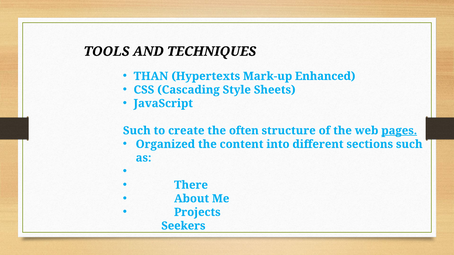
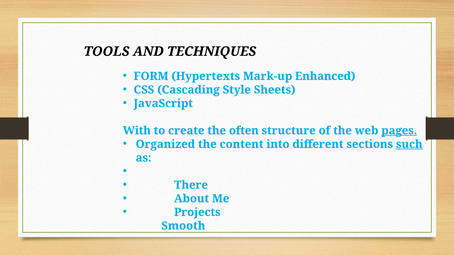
THAN: THAN -> FORM
Such at (137, 131): Such -> With
such at (409, 144) underline: none -> present
Seekers: Seekers -> Smooth
